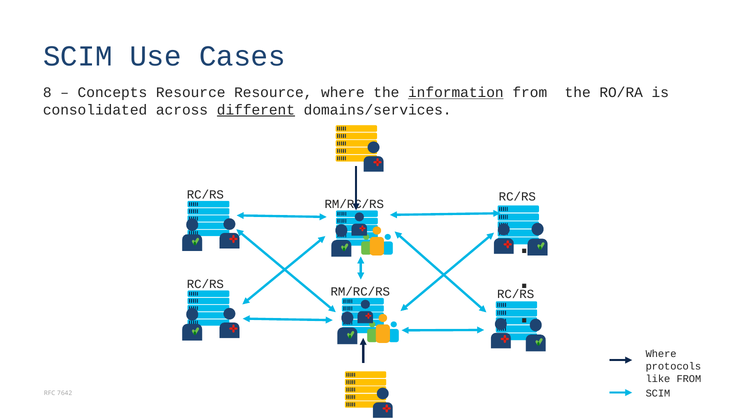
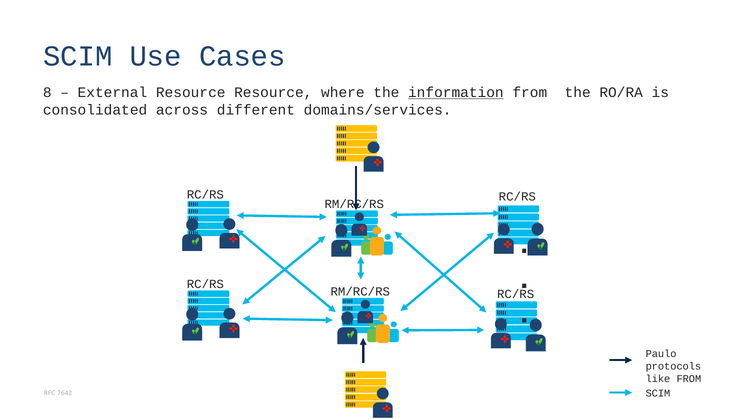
Concepts: Concepts -> External
different underline: present -> none
Where at (661, 353): Where -> Paulo
